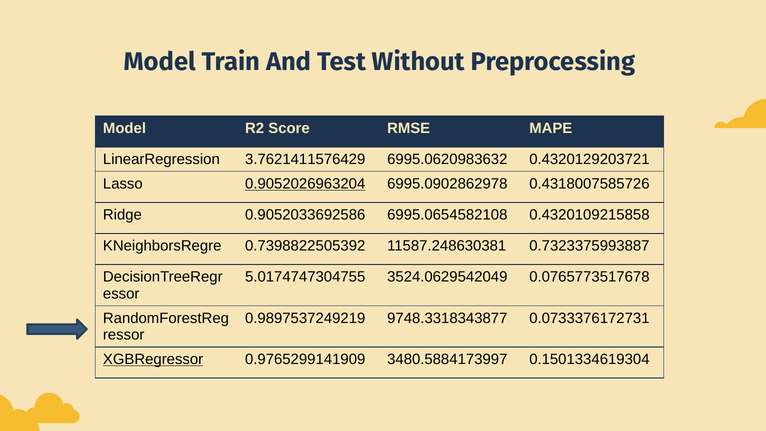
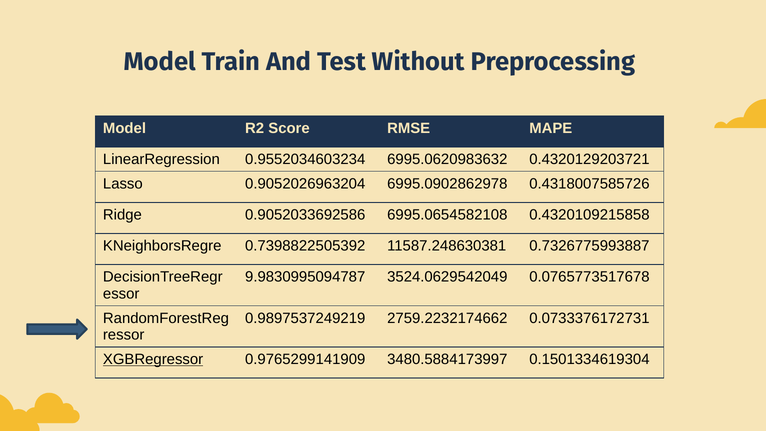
3.7621411576429: 3.7621411576429 -> 0.9552034603234
0.9052026963204 underline: present -> none
0.7323375993887: 0.7323375993887 -> 0.7326775993887
5.0174747304755: 5.0174747304755 -> 9.9830995094787
9748.3318343877: 9748.3318343877 -> 2759.2232174662
